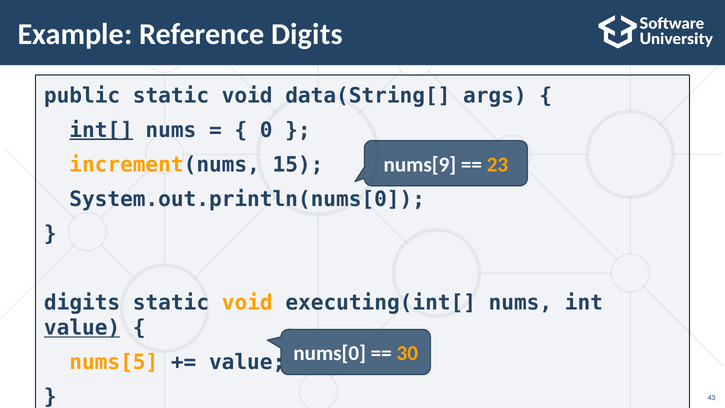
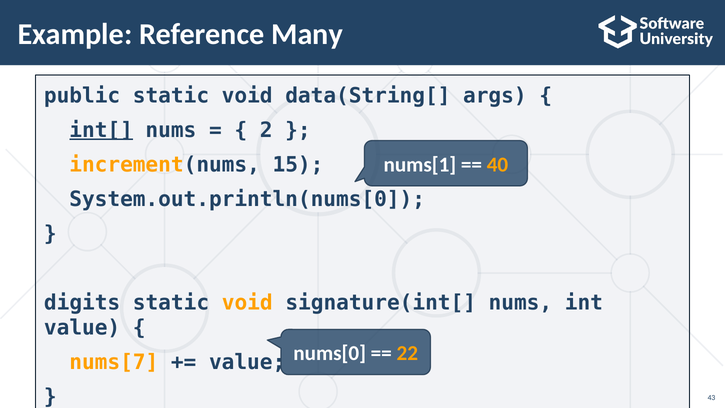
Reference Digits: Digits -> Many
0: 0 -> 2
nums[9: nums[9 -> nums[1
23: 23 -> 40
executing(int[: executing(int[ -> signature(int[
value at (82, 328) underline: present -> none
30: 30 -> 22
nums[5: nums[5 -> nums[7
